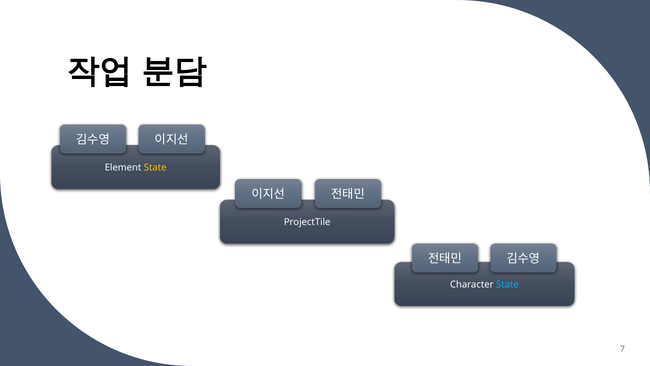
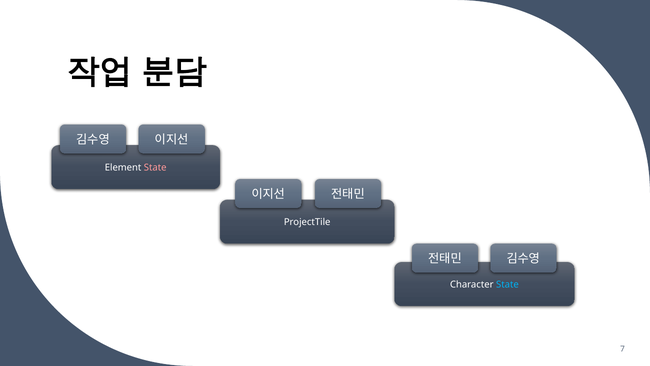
State at (155, 168) colour: yellow -> pink
